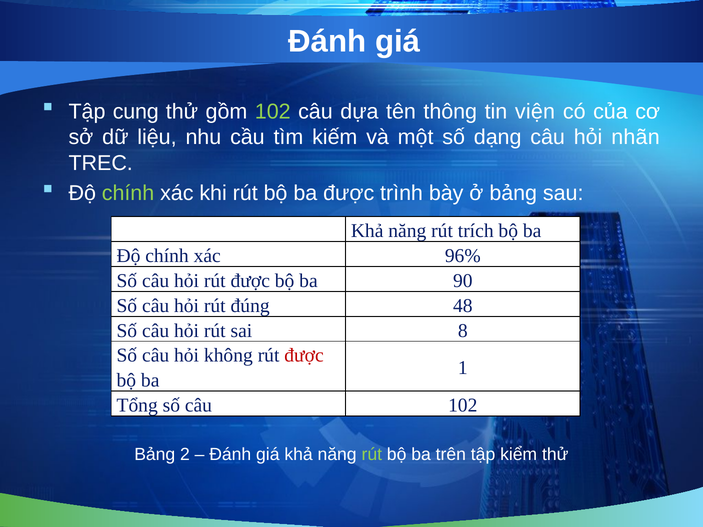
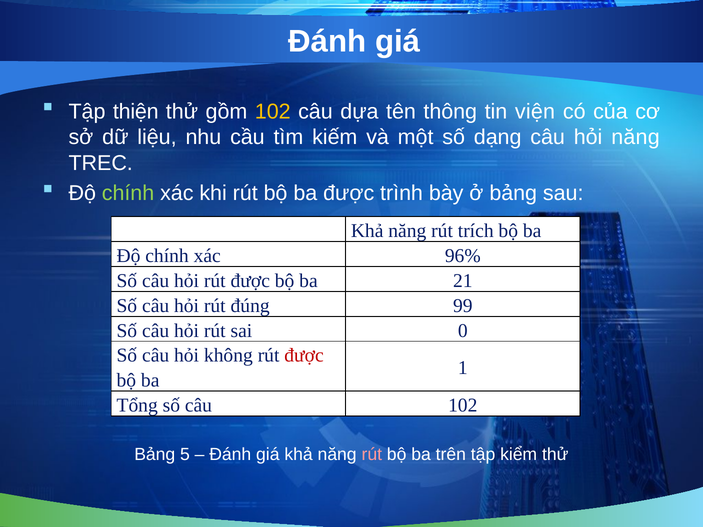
cung: cung -> thiện
102 at (273, 112) colour: light green -> yellow
hỏi nhãn: nhãn -> năng
90: 90 -> 21
48: 48 -> 99
8: 8 -> 0
2: 2 -> 5
rút at (372, 455) colour: light green -> pink
